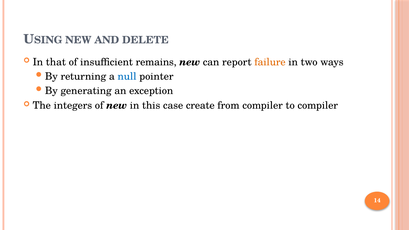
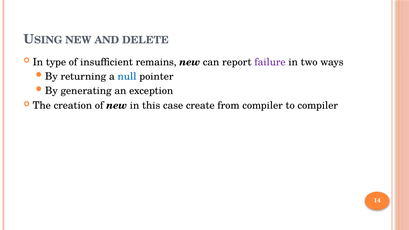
that: that -> type
failure colour: orange -> purple
integers: integers -> creation
